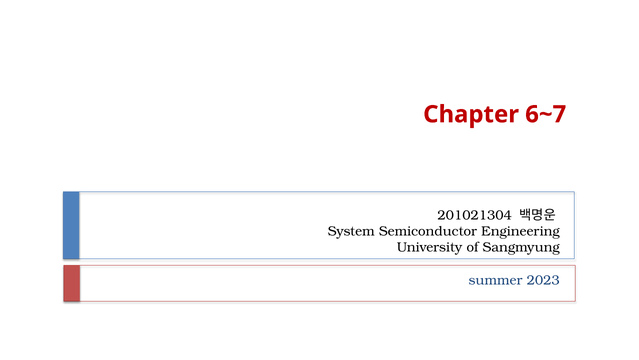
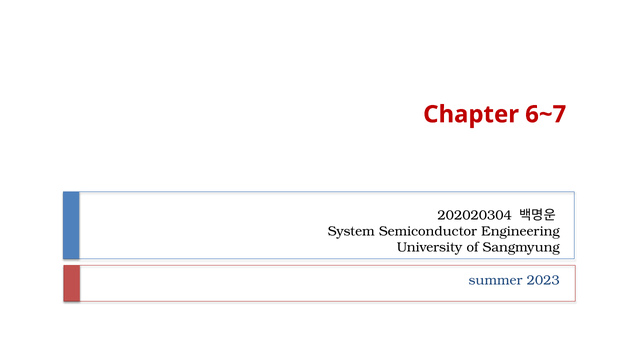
201021304: 201021304 -> 202020304
